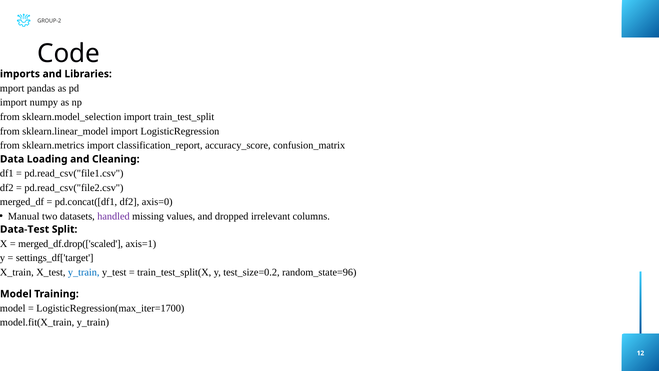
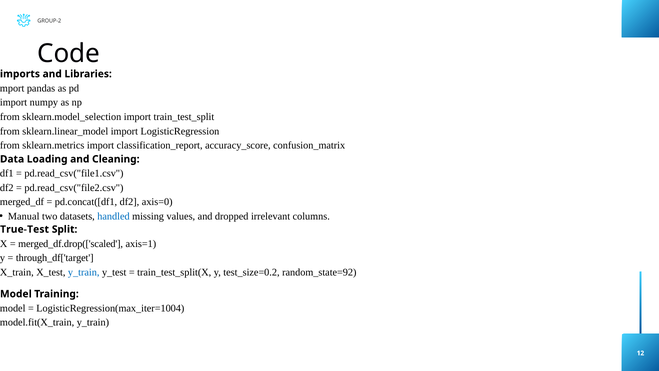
handled colour: purple -> blue
Data-Test: Data-Test -> True-Test
settings_df['target: settings_df['target -> through_df['target
random_state=96: random_state=96 -> random_state=92
LogisticRegression(max_iter=1700: LogisticRegression(max_iter=1700 -> LogisticRegression(max_iter=1004
